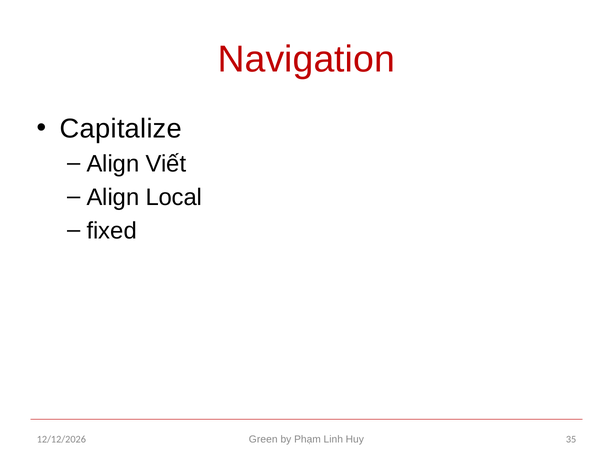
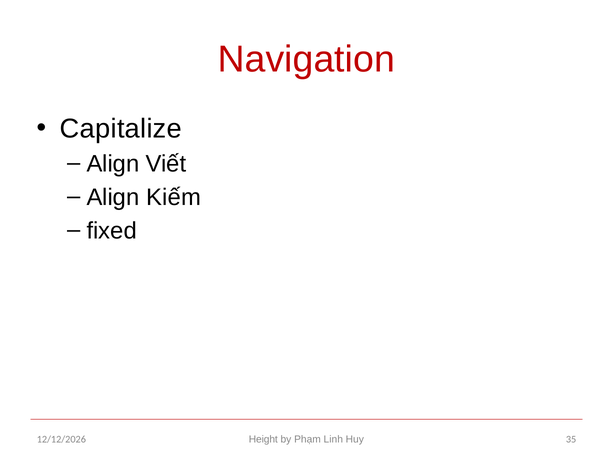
Local: Local -> Kiếm
Green: Green -> Height
